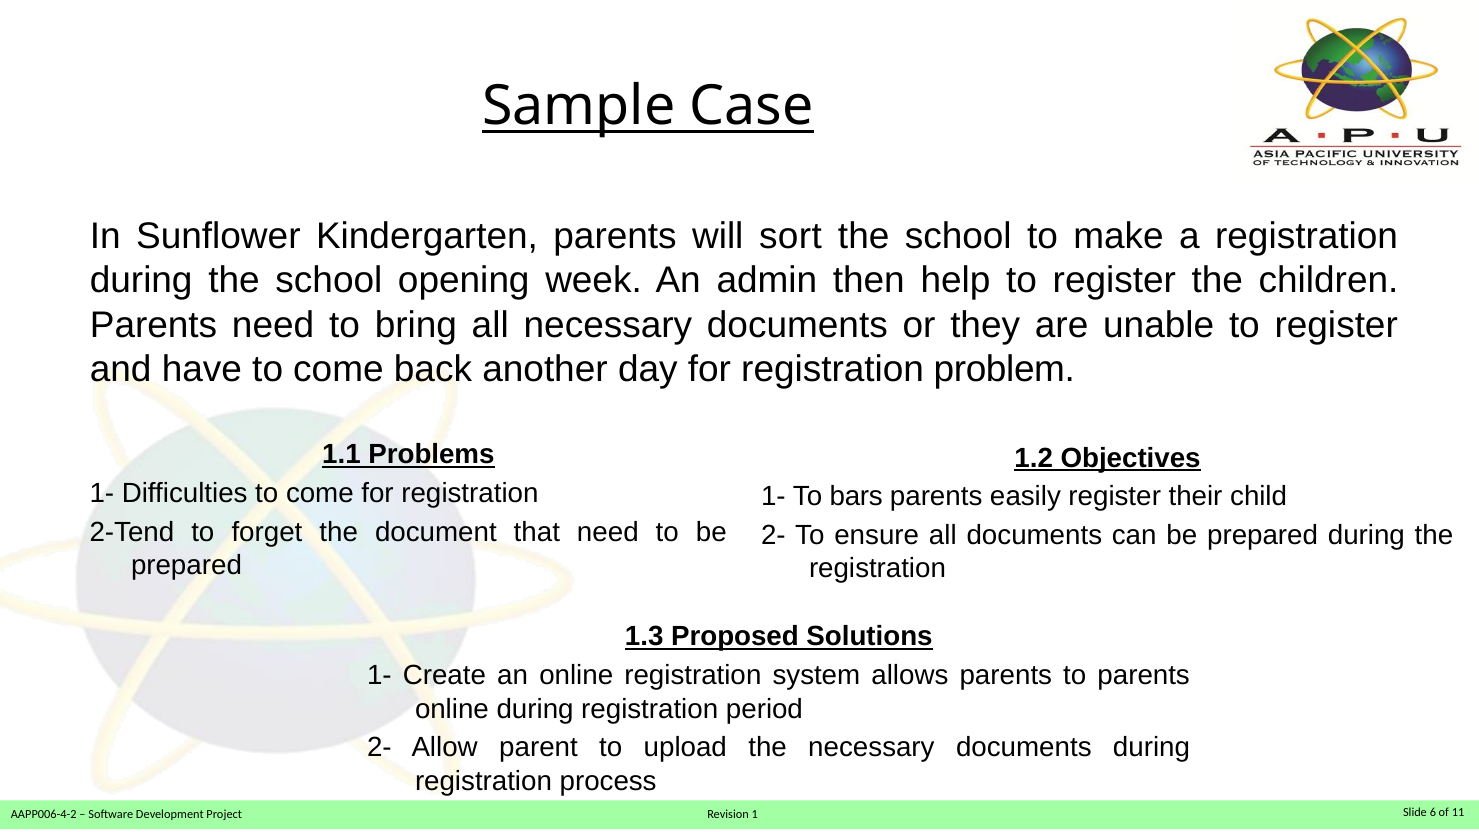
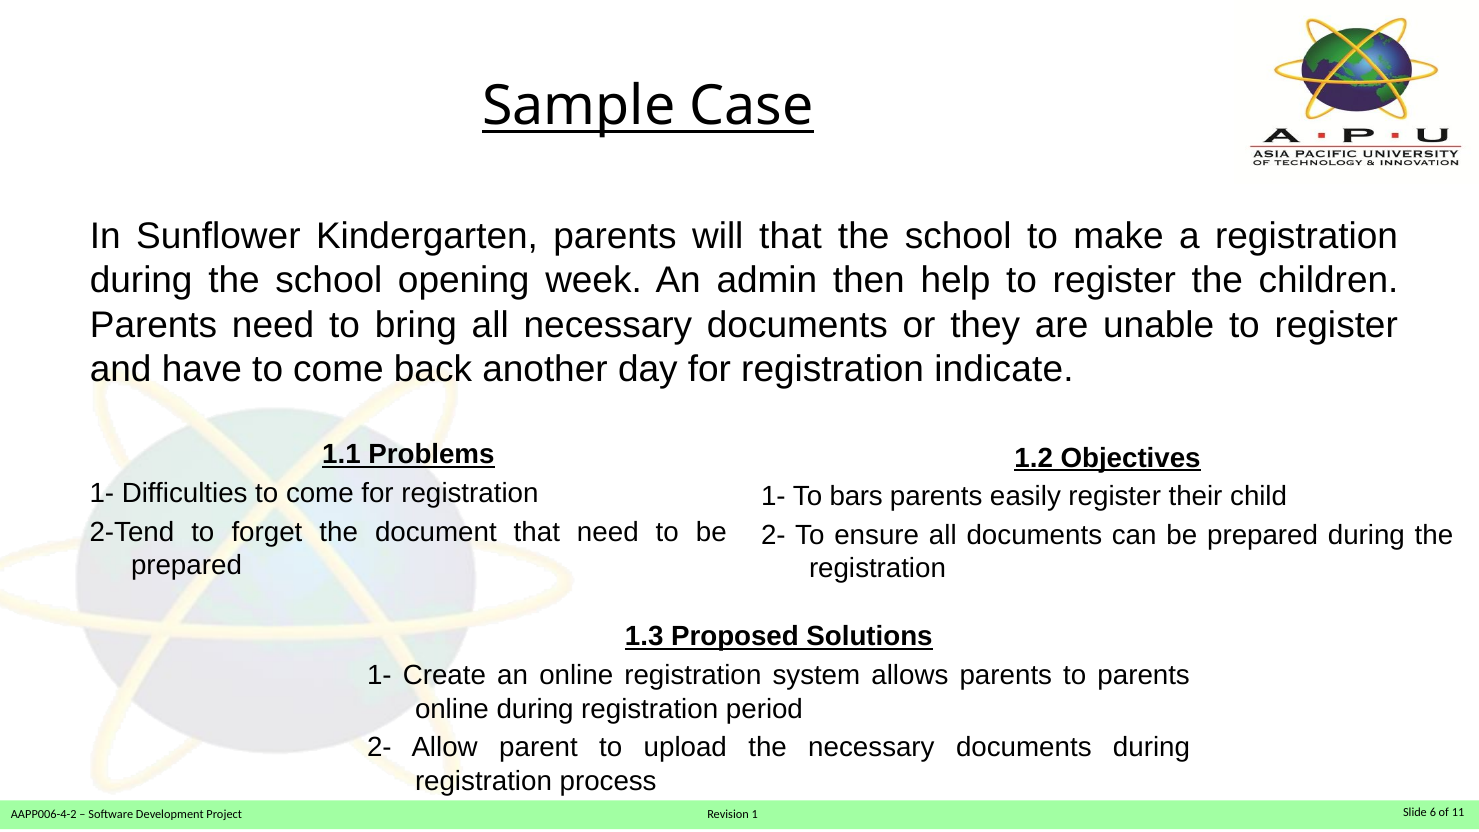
will sort: sort -> that
problem: problem -> indicate
